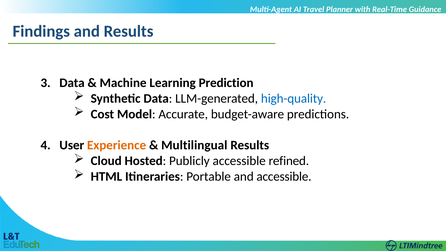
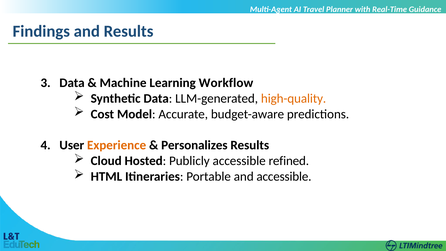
Prediction: Prediction -> Workflow
high-quality colour: blue -> orange
Multilingual: Multilingual -> Personalizes
